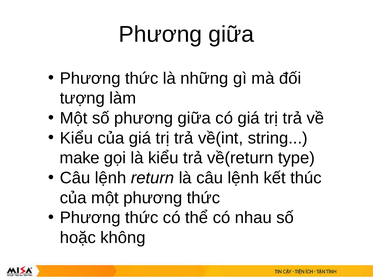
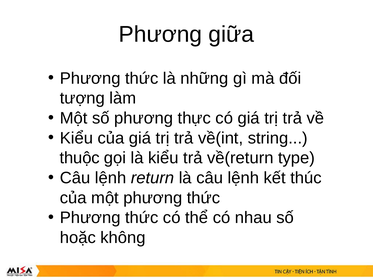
số phương giữa: giữa -> thực
make: make -> thuộc
